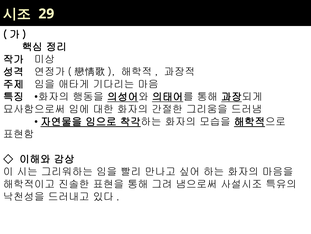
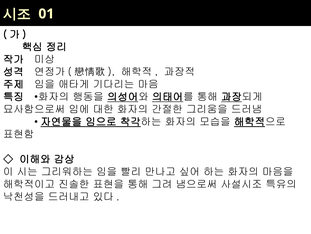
29: 29 -> 01
